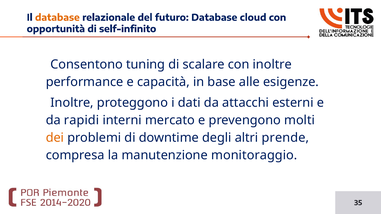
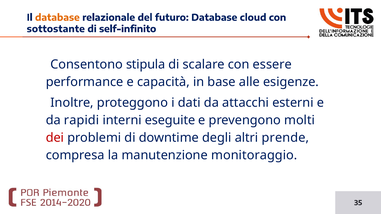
opportunità: opportunità -> sottostante
tuning: tuning -> stipula
con inoltre: inoltre -> essere
mercato: mercato -> eseguite
dei colour: orange -> red
